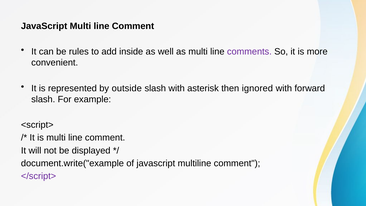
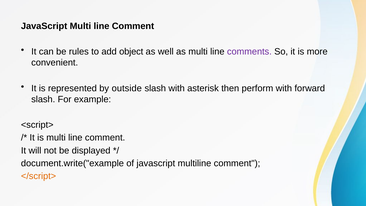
inside: inside -> object
ignored: ignored -> perform
</script> colour: purple -> orange
